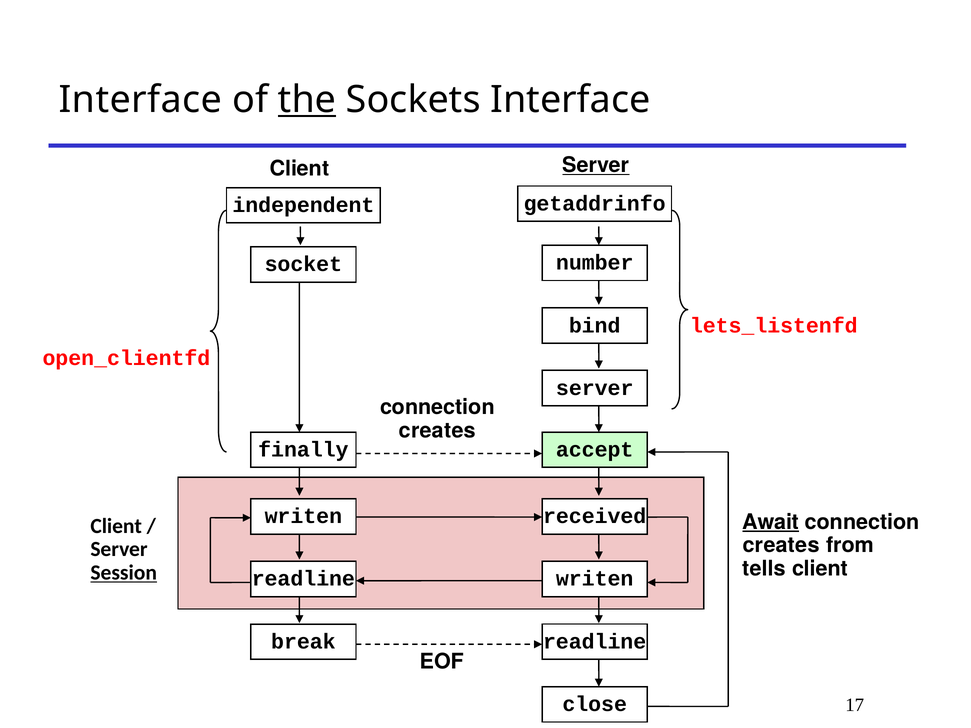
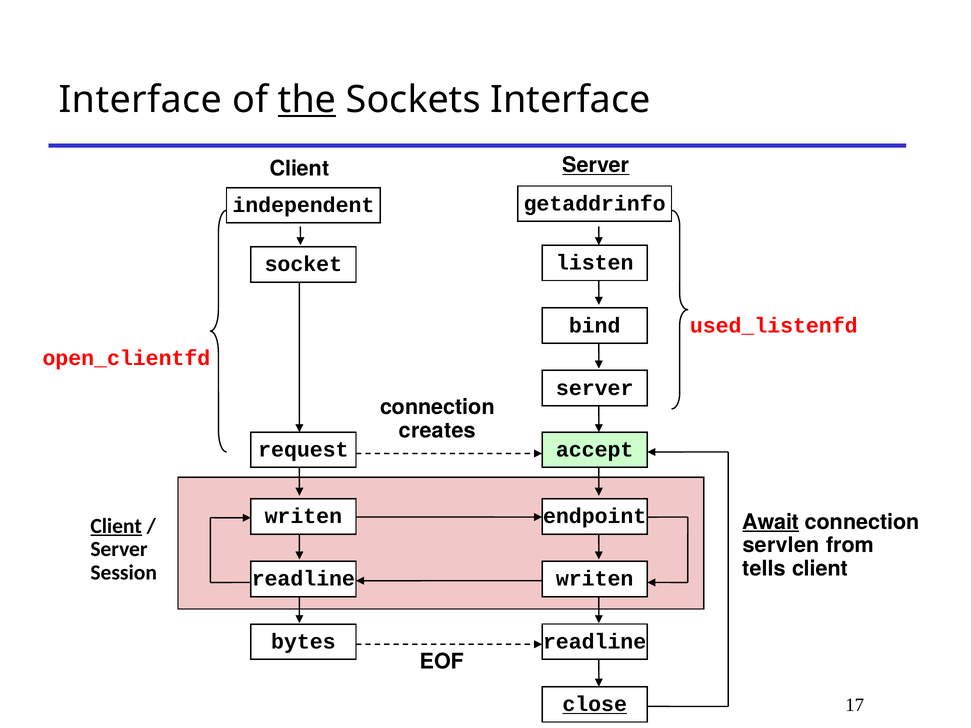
number: number -> listen
lets_listenfd: lets_listenfd -> used_listenfd
finally: finally -> request
received: received -> endpoint
Client at (116, 526) underline: none -> present
creates at (781, 545): creates -> servlen
Session underline: present -> none
break: break -> bytes
close underline: none -> present
